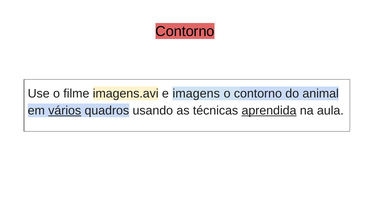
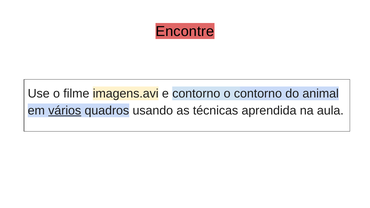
Contorno at (185, 31): Contorno -> Encontre
e imagens: imagens -> contorno
aprendida underline: present -> none
